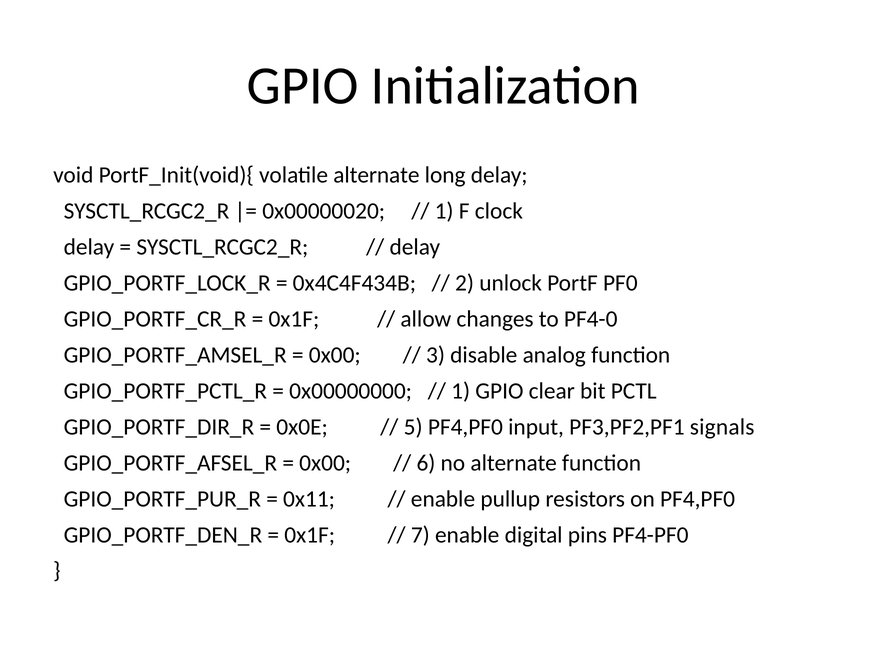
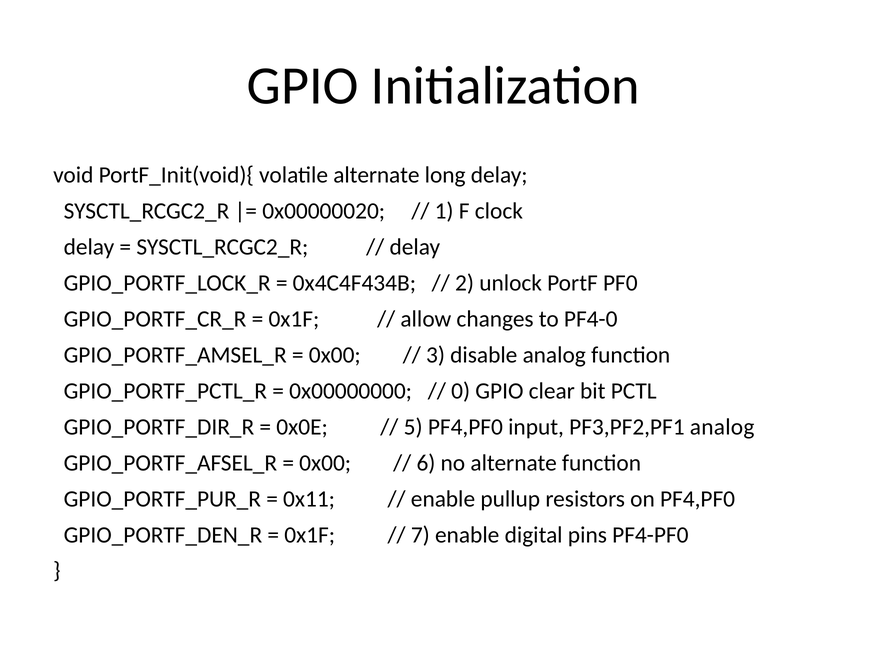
1 at (461, 391): 1 -> 0
PF3,PF2,PF1 signals: signals -> analog
